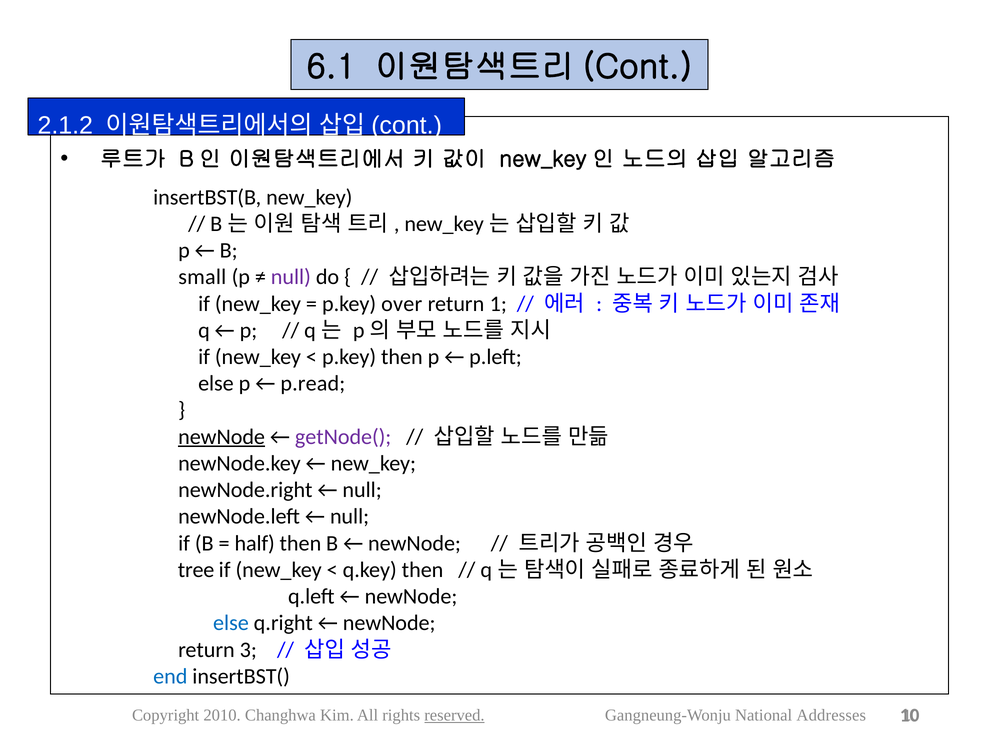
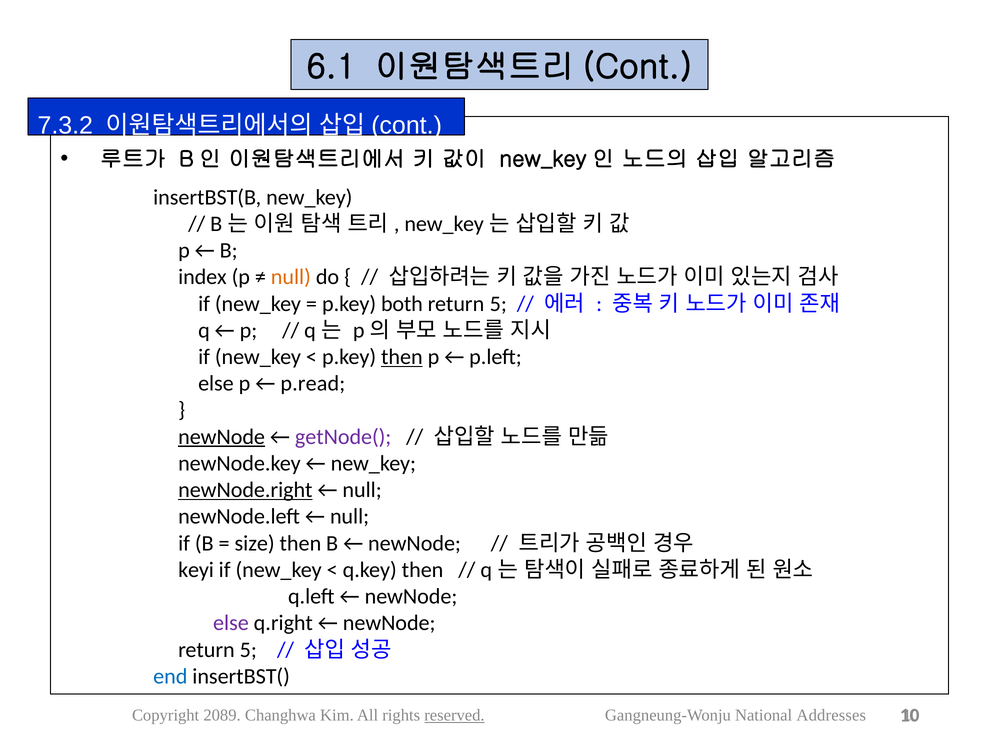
2.1.2: 2.1.2 -> 7.3.2
small: small -> index
null at (291, 277) colour: purple -> orange
over: over -> both
1 at (498, 303): 1 -> 5
then at (402, 357) underline: none -> present
newNode.right underline: none -> present
half: half -> size
tree: tree -> keyi
else at (231, 623) colour: blue -> purple
3 at (248, 649): 3 -> 5
2010: 2010 -> 2089
